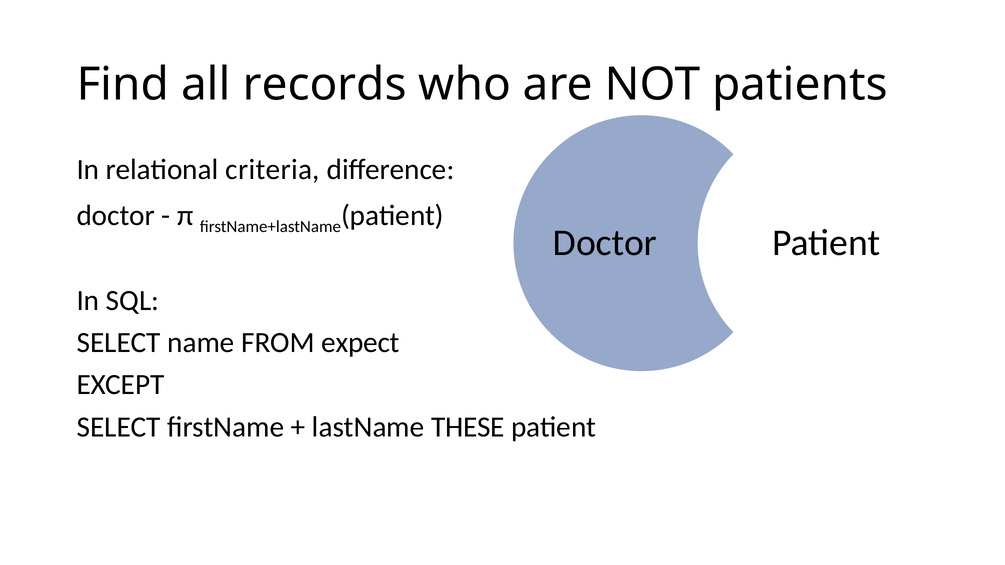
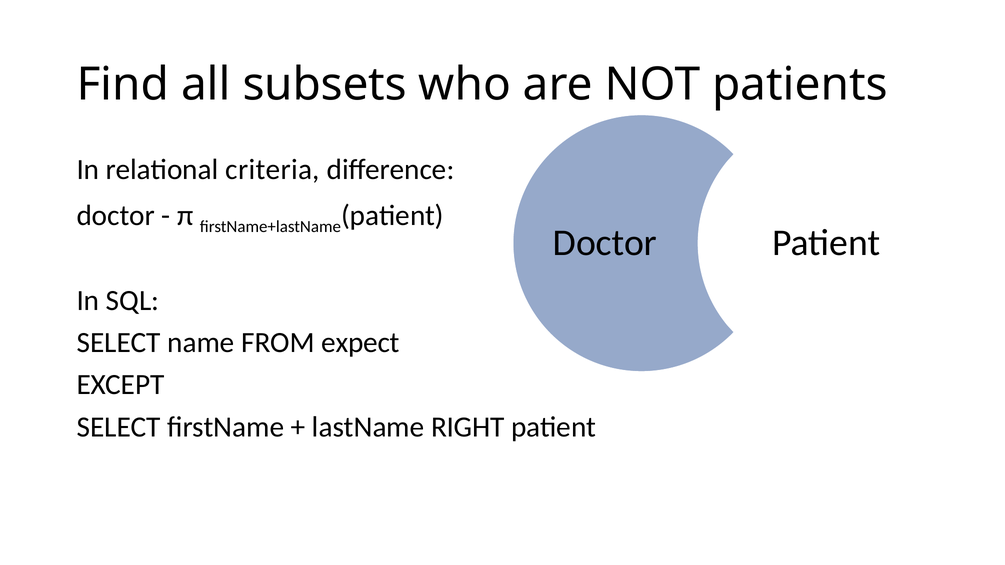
records: records -> subsets
THESE: THESE -> RIGHT
